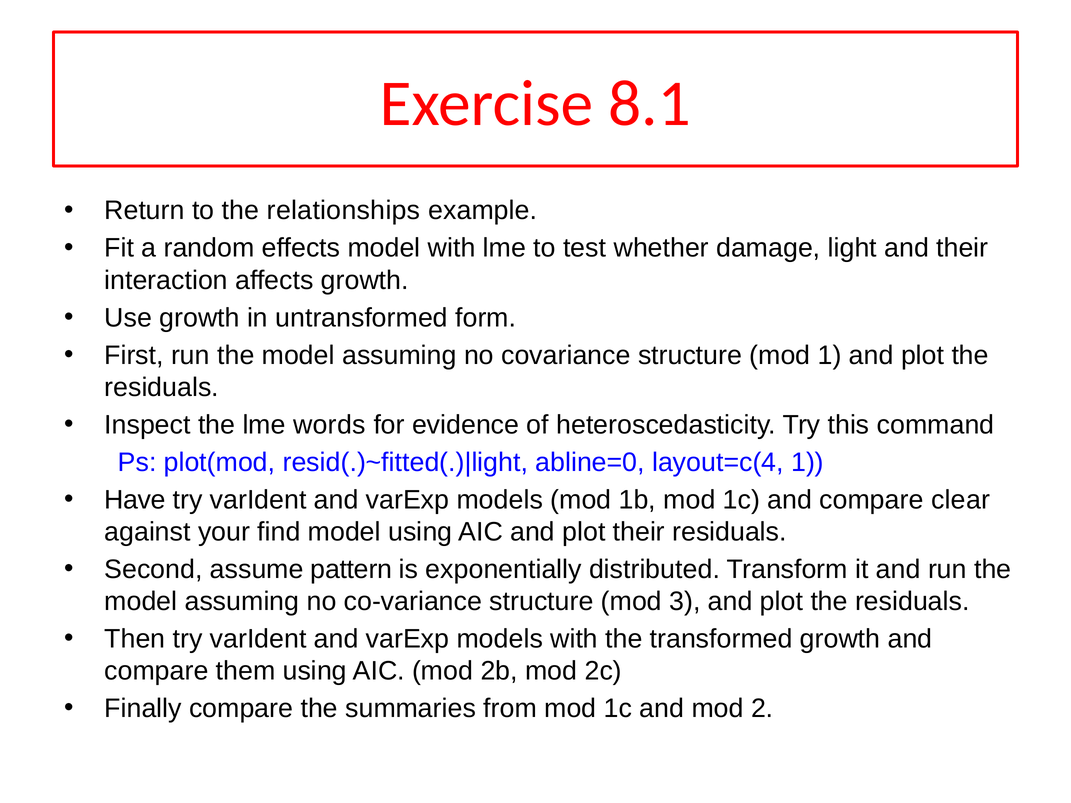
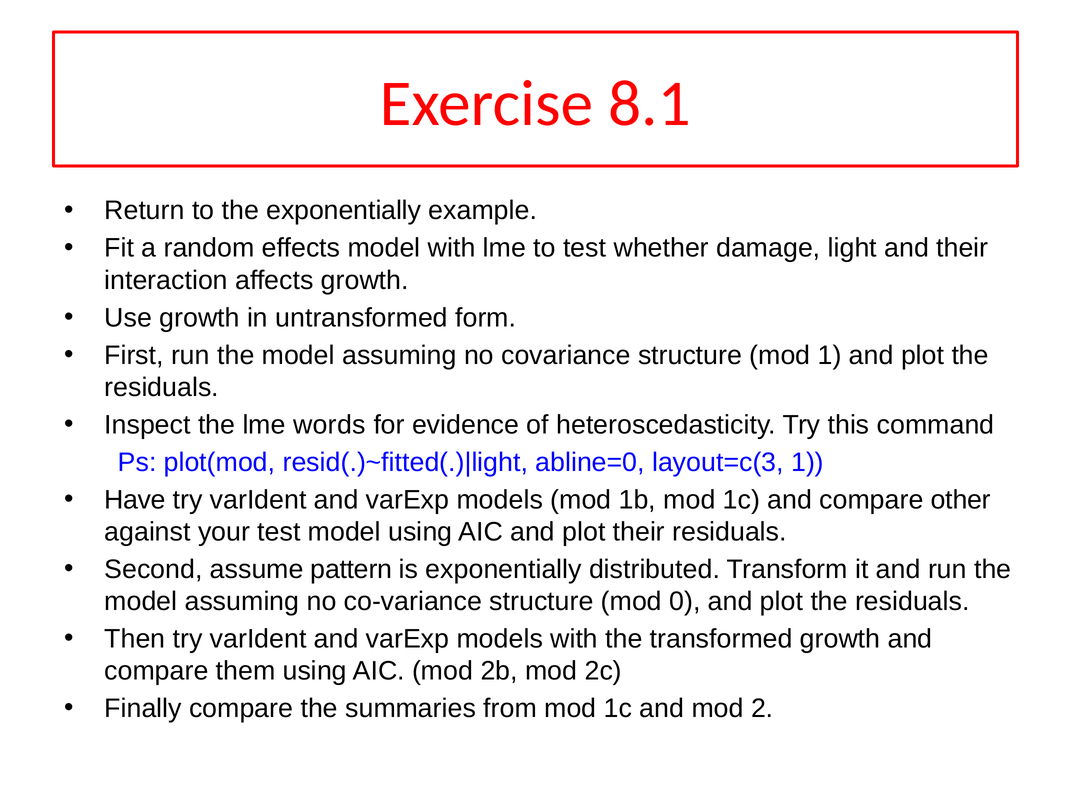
the relationships: relationships -> exponentially
layout=c(4: layout=c(4 -> layout=c(3
clear: clear -> other
your find: find -> test
3: 3 -> 0
